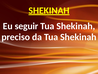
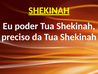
seguir: seguir -> poder
